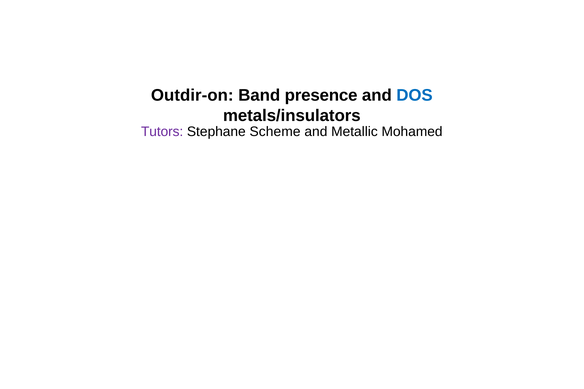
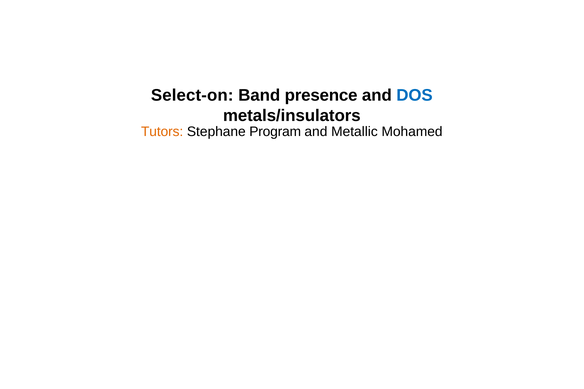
Outdir-on: Outdir-on -> Select-on
Tutors colour: purple -> orange
Scheme: Scheme -> Program
